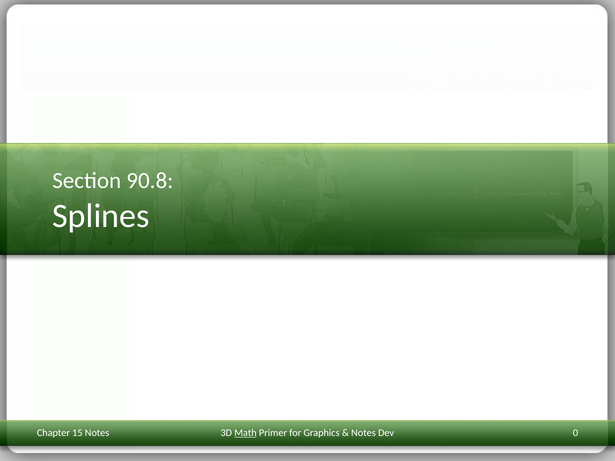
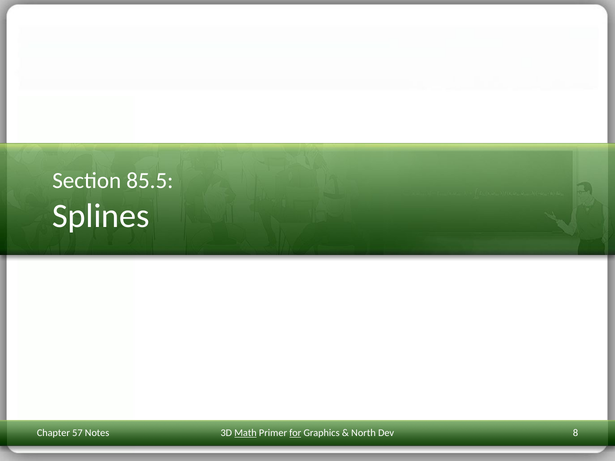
90.8: 90.8 -> 85.5
15: 15 -> 57
for underline: none -> present
Notes at (364, 433): Notes -> North
0: 0 -> 8
